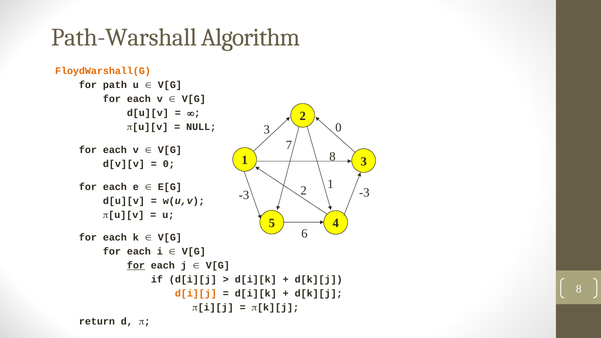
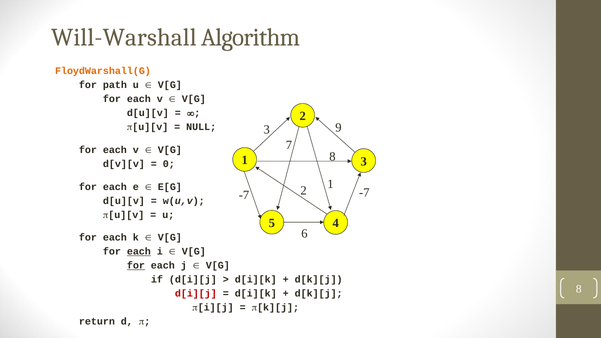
Path-Warshall: Path-Warshall -> Will-Warshall
3 0: 0 -> 9
2 -3: -3 -> -7
-3 at (244, 195): -3 -> -7
each at (139, 252) underline: none -> present
d[i][j at (196, 294) colour: orange -> red
